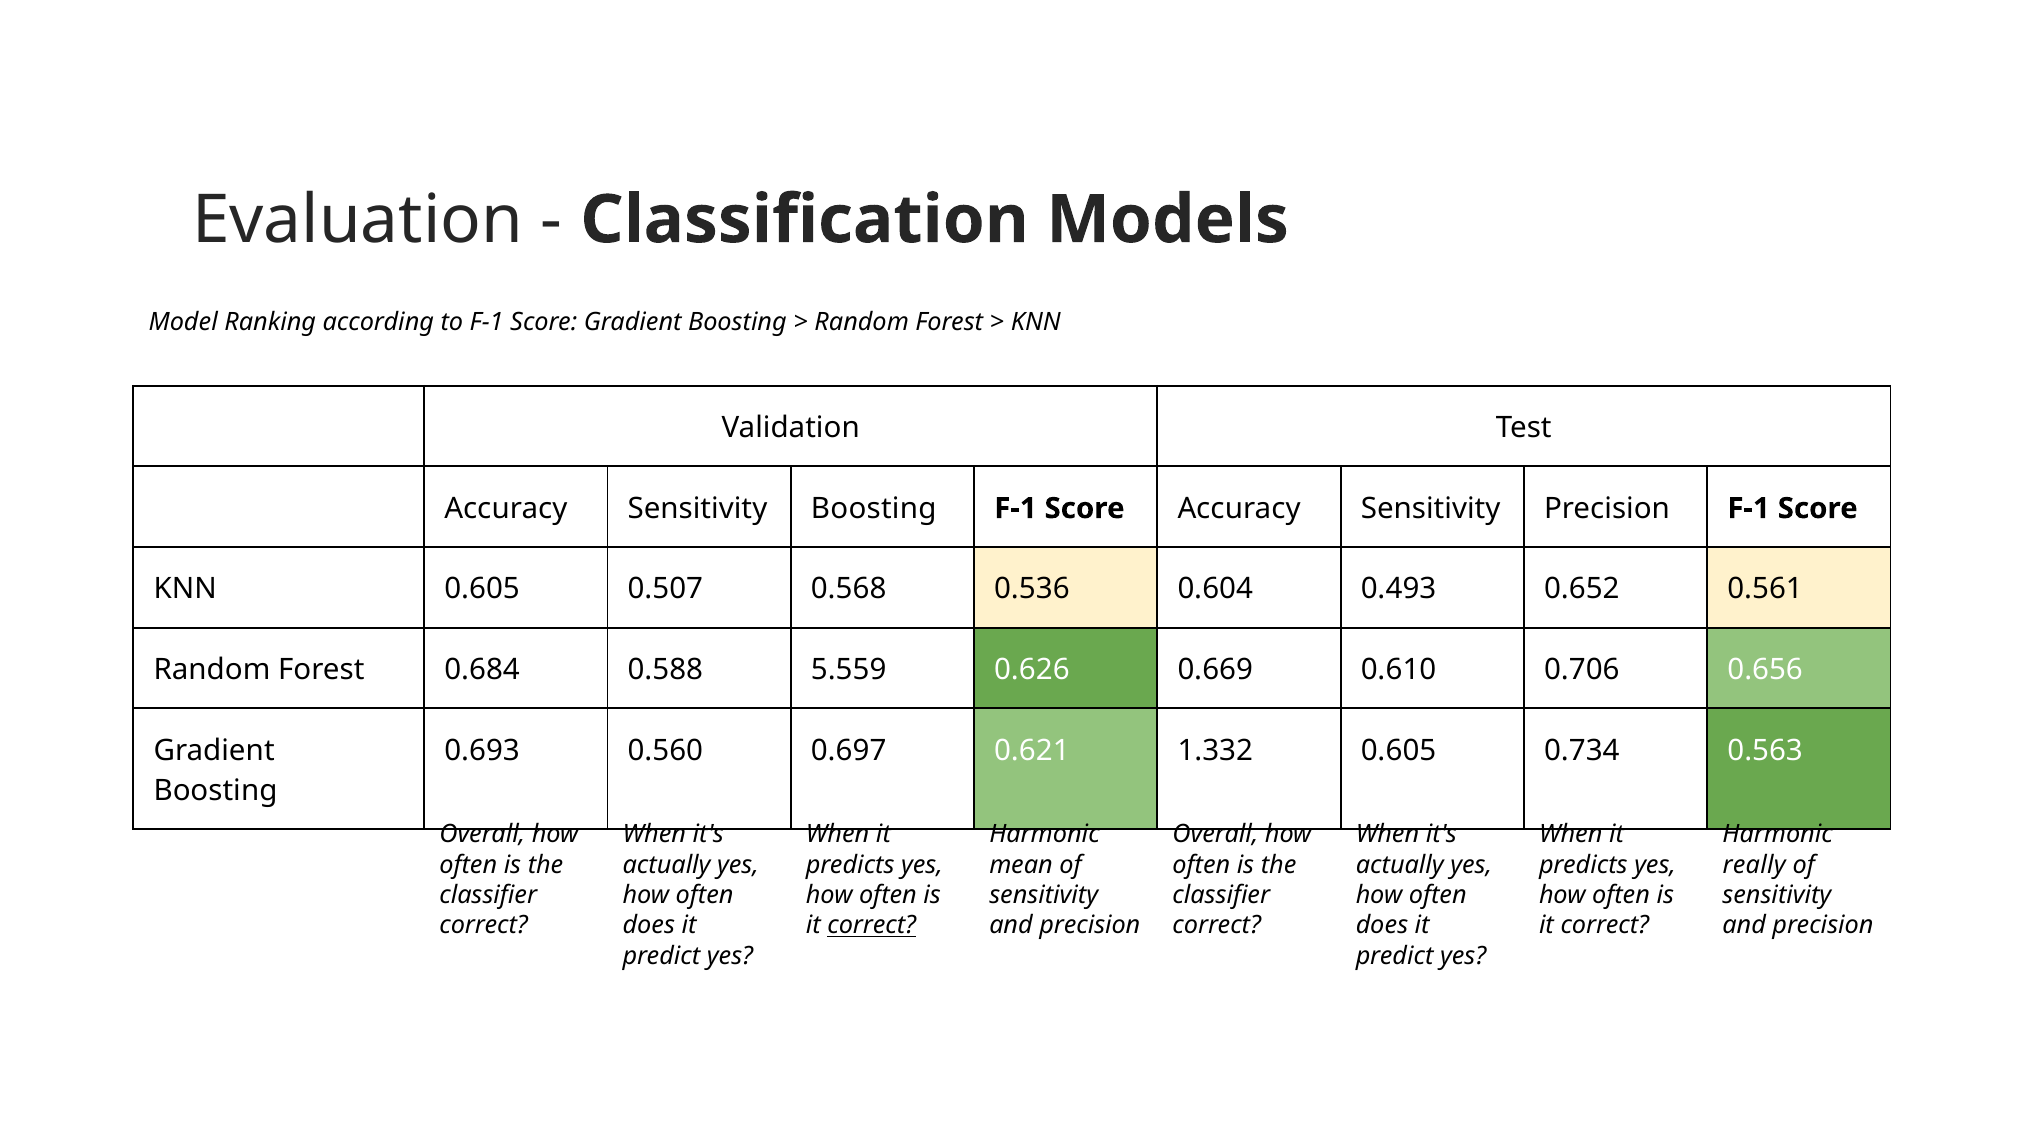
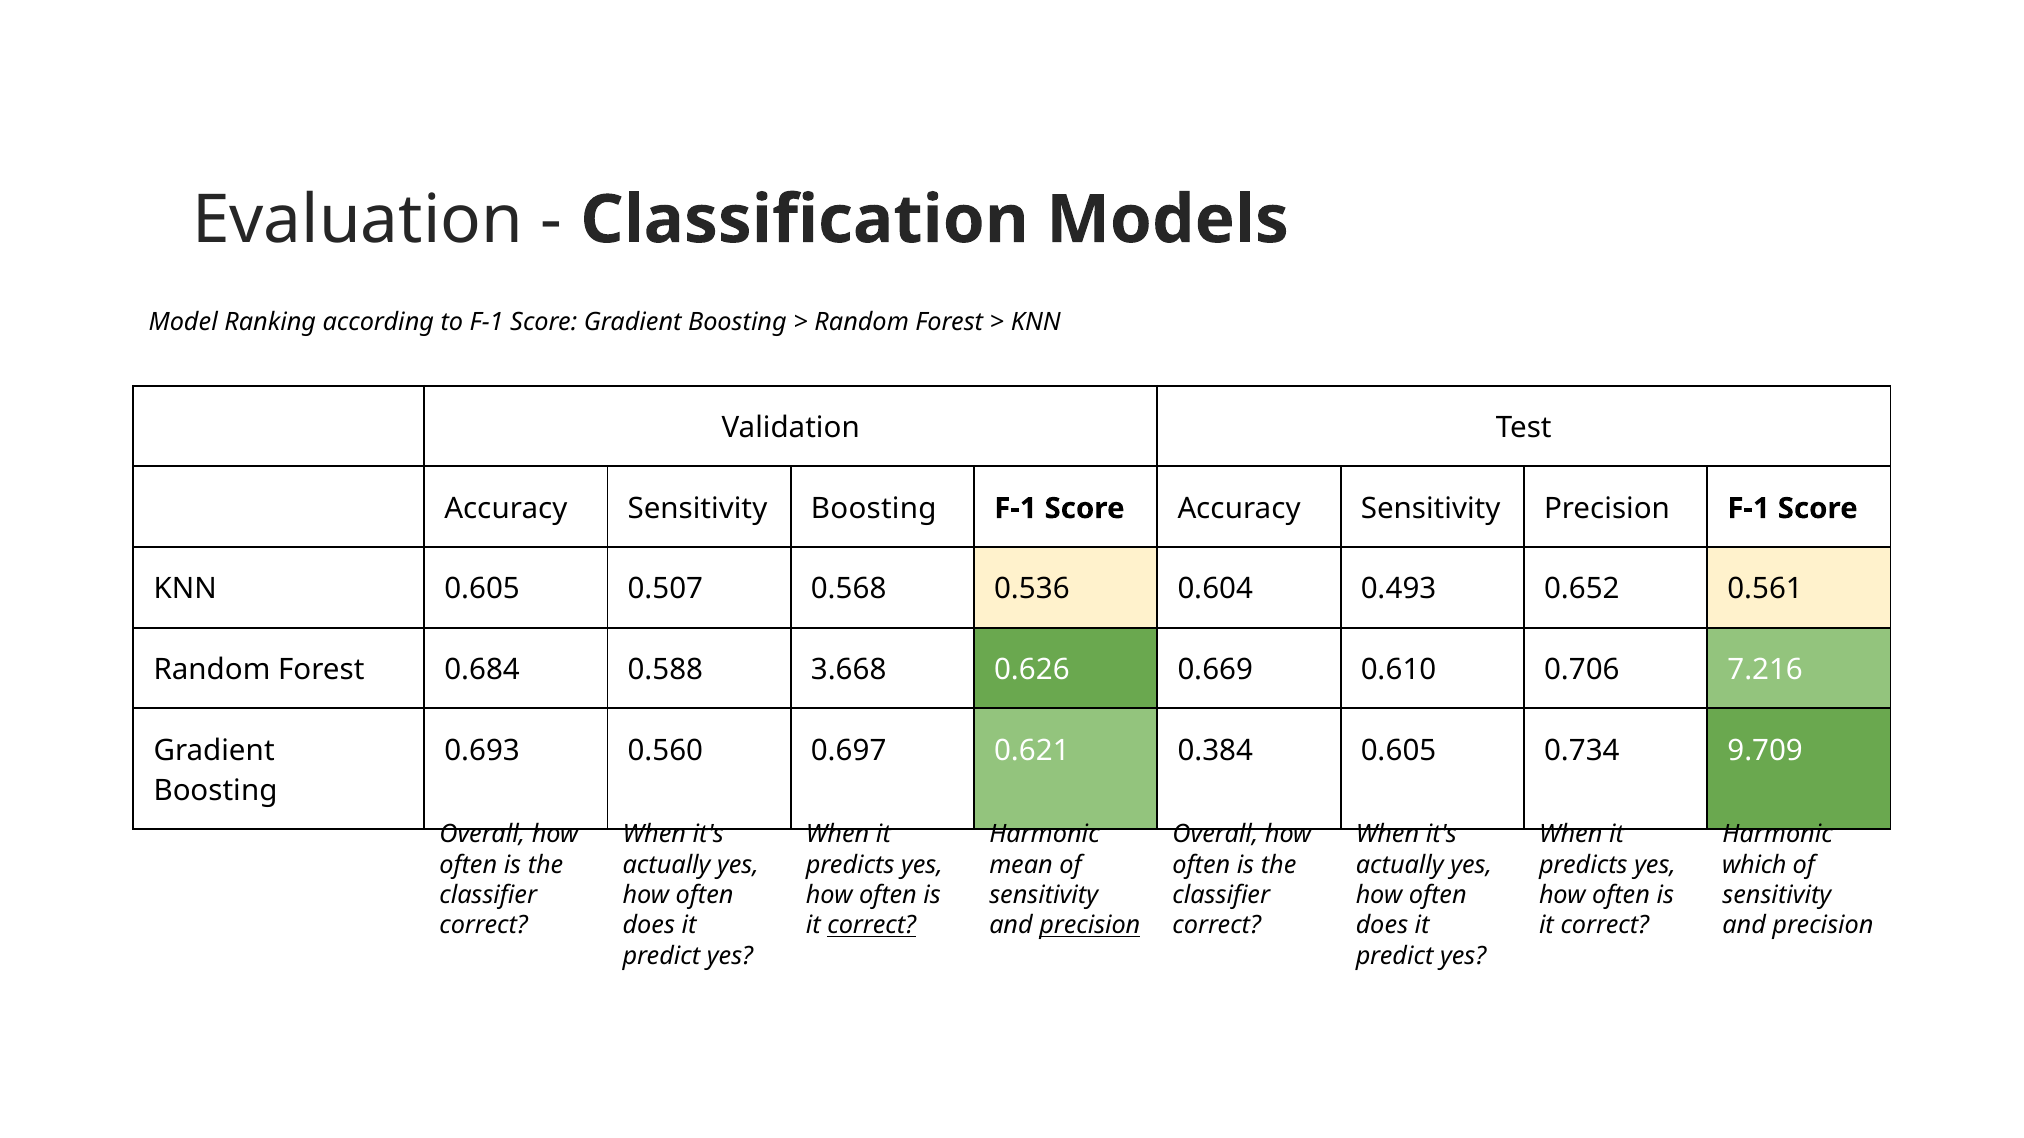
5.559: 5.559 -> 3.668
0.656: 0.656 -> 7.216
1.332: 1.332 -> 0.384
0.563: 0.563 -> 9.709
really: really -> which
precision at (1090, 926) underline: none -> present
